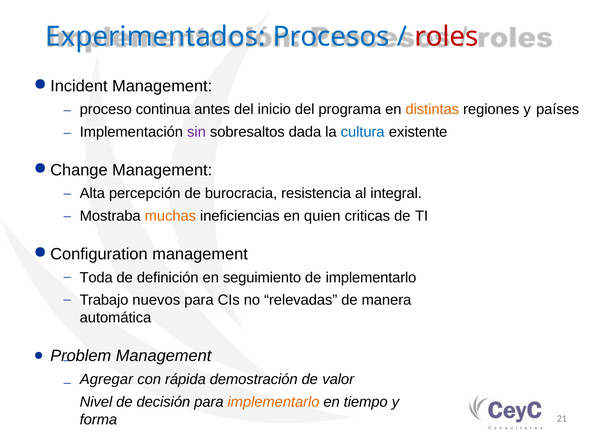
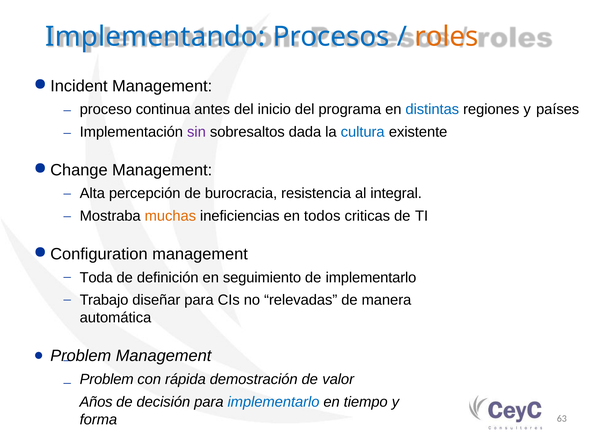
Experimentados: Experimentados -> Implementando
roles colour: red -> orange
distintas colour: orange -> blue
quien: quien -> todos
nuevos: nuevos -> diseñar
Agregar at (106, 379): Agregar -> Problem
Nivel: Nivel -> Años
implementarlo at (273, 402) colour: orange -> blue
21: 21 -> 63
